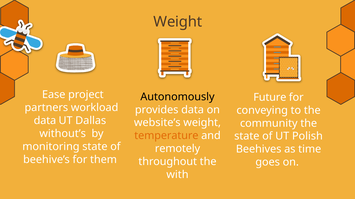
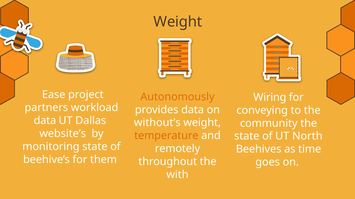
Autonomously colour: black -> orange
Future: Future -> Wiring
website’s: website’s -> without’s
without’s: without’s -> website’s
Polish: Polish -> North
